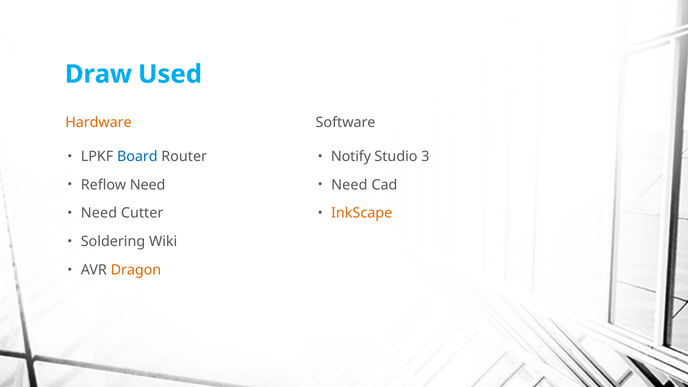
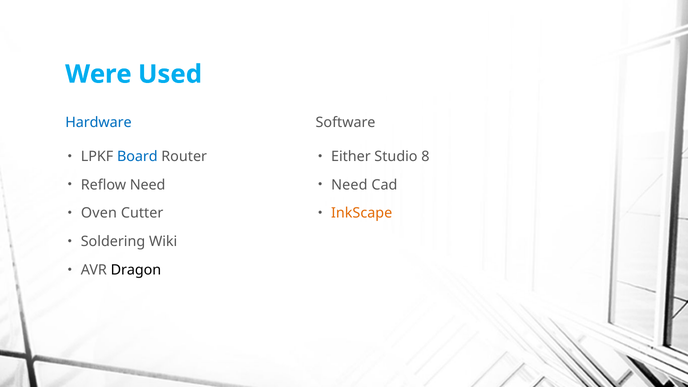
Draw: Draw -> Were
Hardware colour: orange -> blue
Notify: Notify -> Either
3: 3 -> 8
Need at (99, 213): Need -> Oven
Dragon colour: orange -> black
